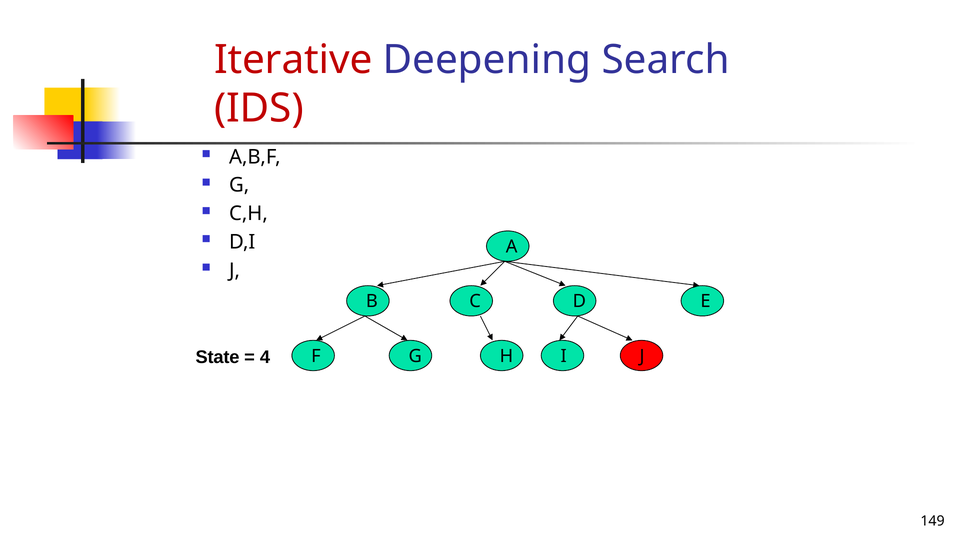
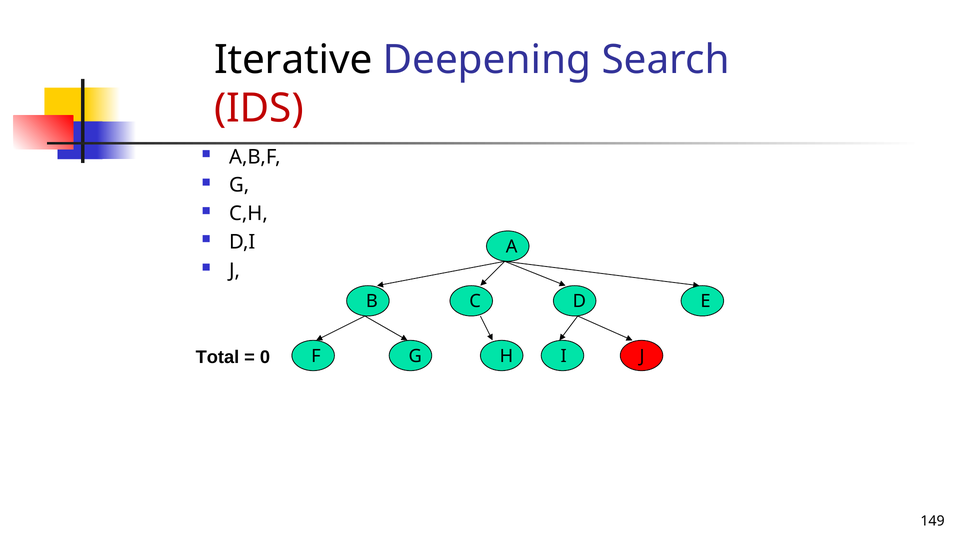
Iterative colour: red -> black
State: State -> Total
4: 4 -> 0
